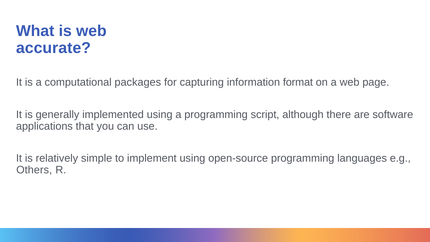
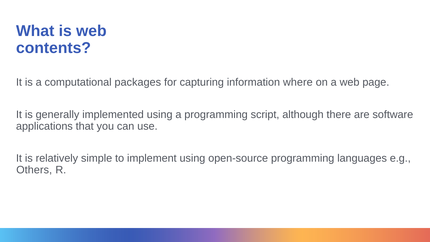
accurate: accurate -> contents
format: format -> where
